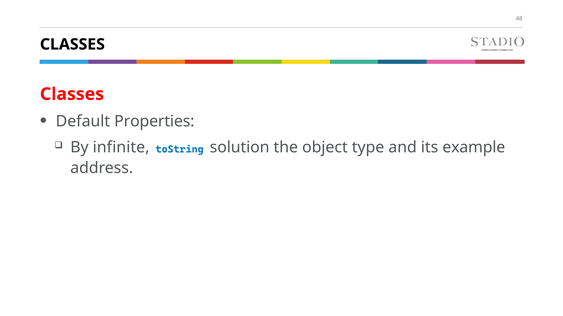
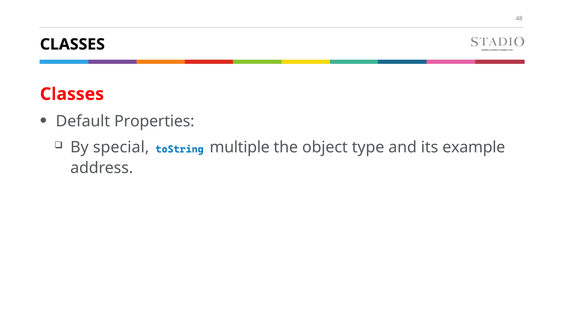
infinite: infinite -> special
solution: solution -> multiple
